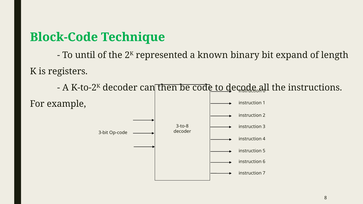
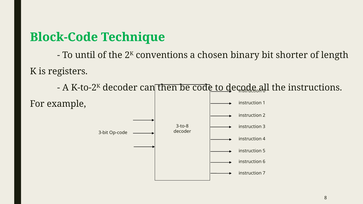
represented: represented -> conventions
known: known -> chosen
expand: expand -> shorter
